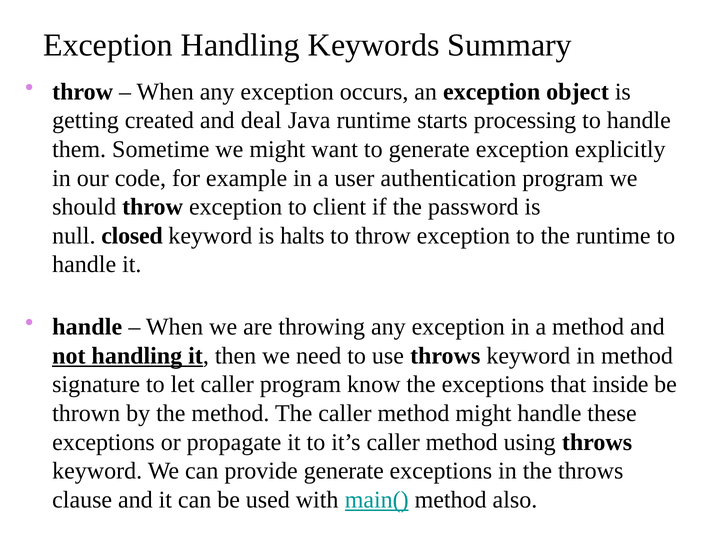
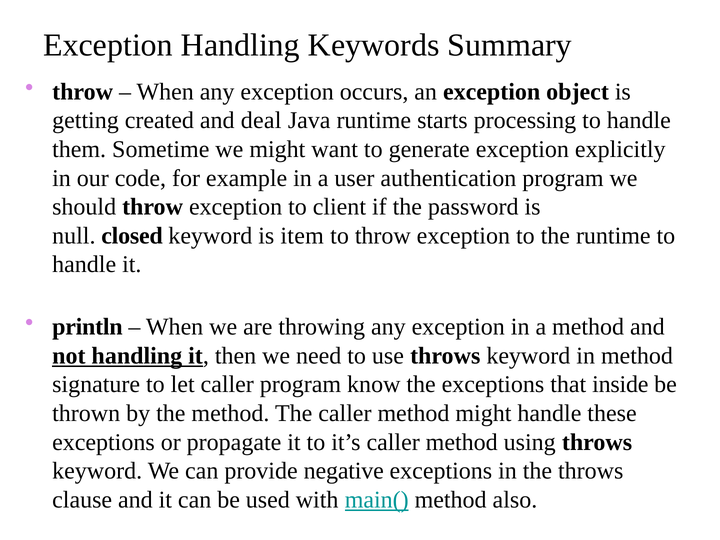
halts: halts -> item
handle at (87, 327): handle -> println
provide generate: generate -> negative
